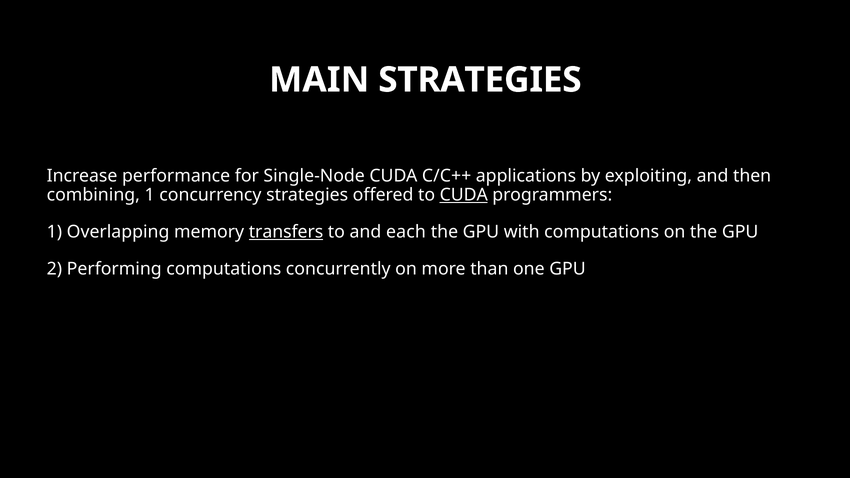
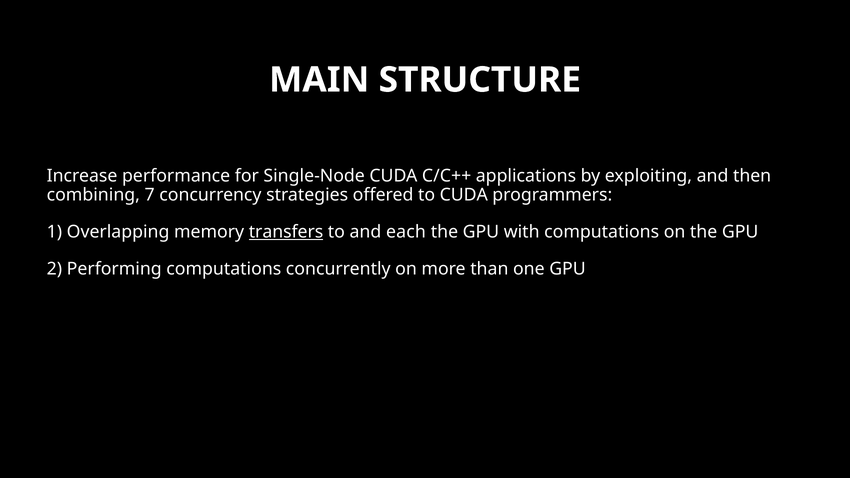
MAIN STRATEGIES: STRATEGIES -> STRUCTURE
combining 1: 1 -> 7
CUDA at (464, 195) underline: present -> none
